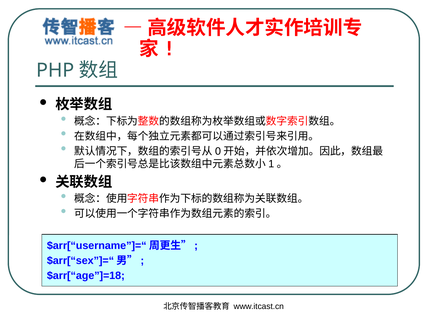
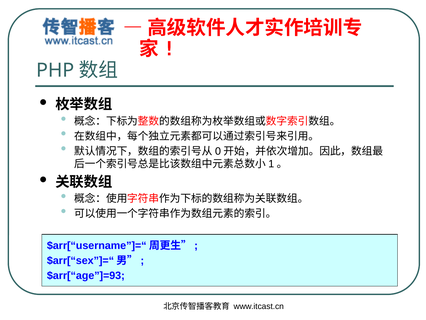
$arr[“age”]=18: $arr[“age”]=18 -> $arr[“age”]=93
